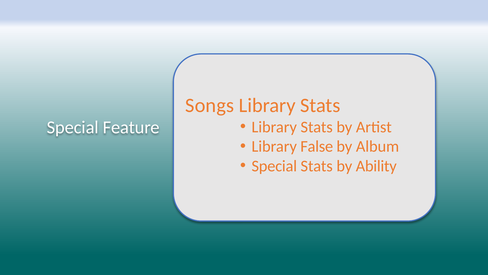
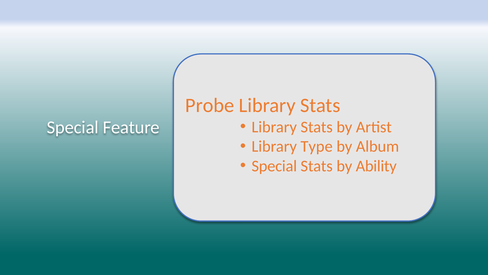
Songs: Songs -> Probe
False: False -> Type
